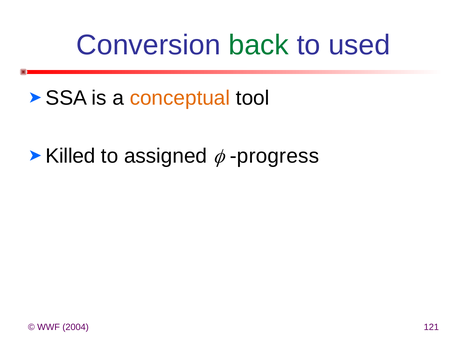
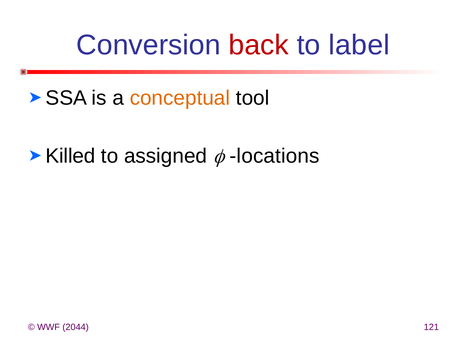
back colour: green -> red
used: used -> label
progress: progress -> locations
2004: 2004 -> 2044
